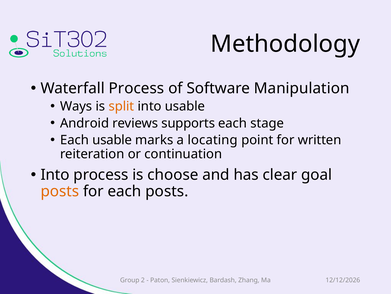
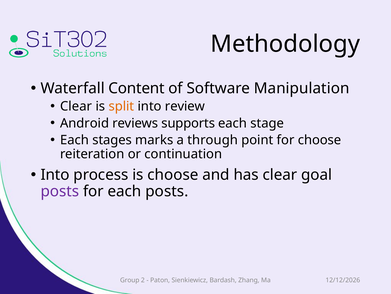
Waterfall Process: Process -> Content
Ways at (76, 106): Ways -> Clear
into usable: usable -> review
Each usable: usable -> stages
locating: locating -> through
for written: written -> choose
posts at (60, 191) colour: orange -> purple
